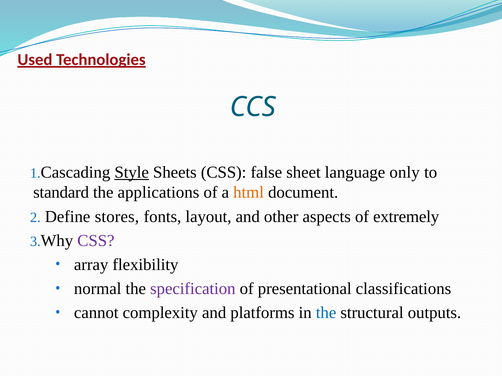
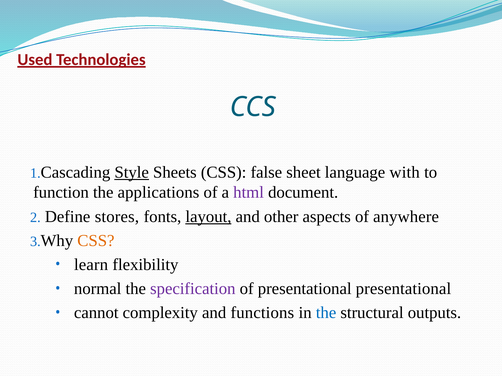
only: only -> with
standard: standard -> function
html colour: orange -> purple
layout underline: none -> present
extremely: extremely -> anywhere
CSS at (96, 241) colour: purple -> orange
array: array -> learn
presentational classifications: classifications -> presentational
platforms: platforms -> functions
